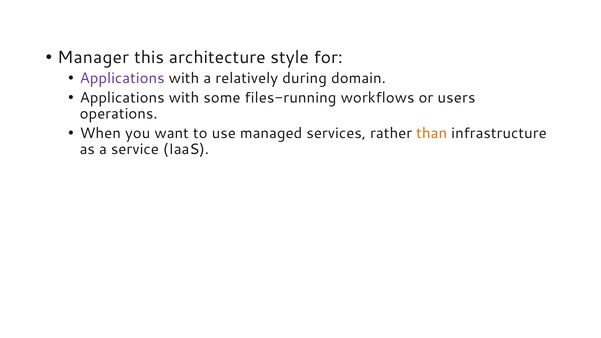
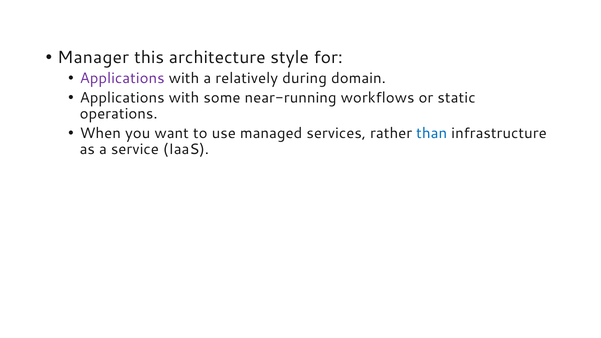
files-running: files-running -> near-running
users: users -> static
than colour: orange -> blue
